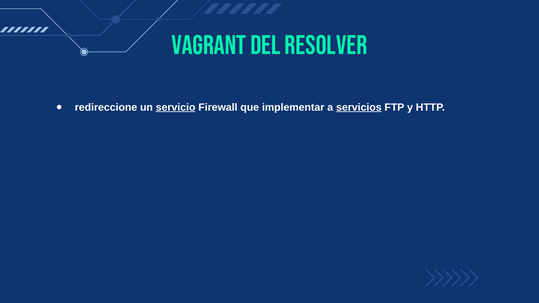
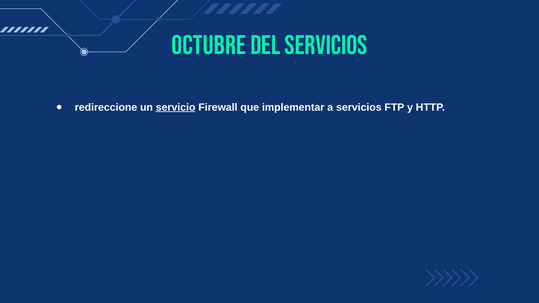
Vagrant: Vagrant -> Octubre
del resolver: resolver -> servicios
servicios at (359, 107) underline: present -> none
